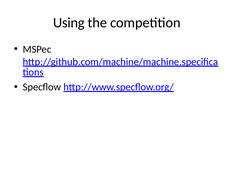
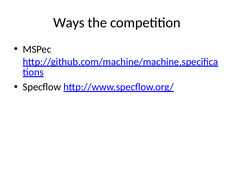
Using: Using -> Ways
